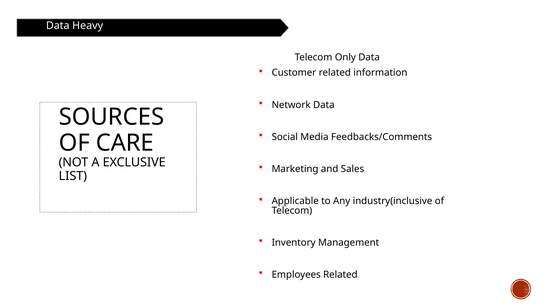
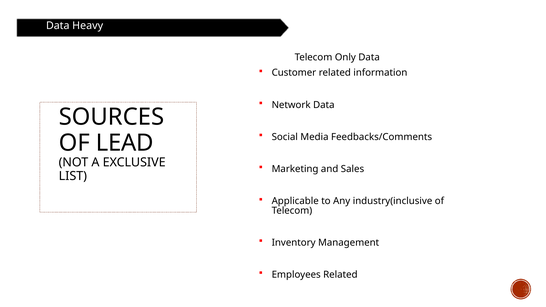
CARE: CARE -> LEAD
